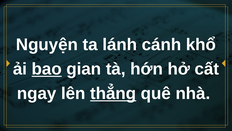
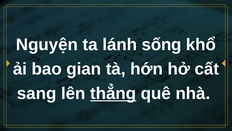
cánh: cánh -> sống
bao underline: present -> none
ngay: ngay -> sang
